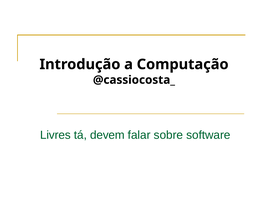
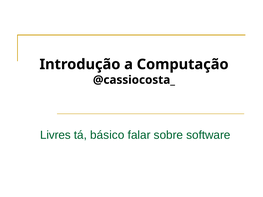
devem: devem -> básico
